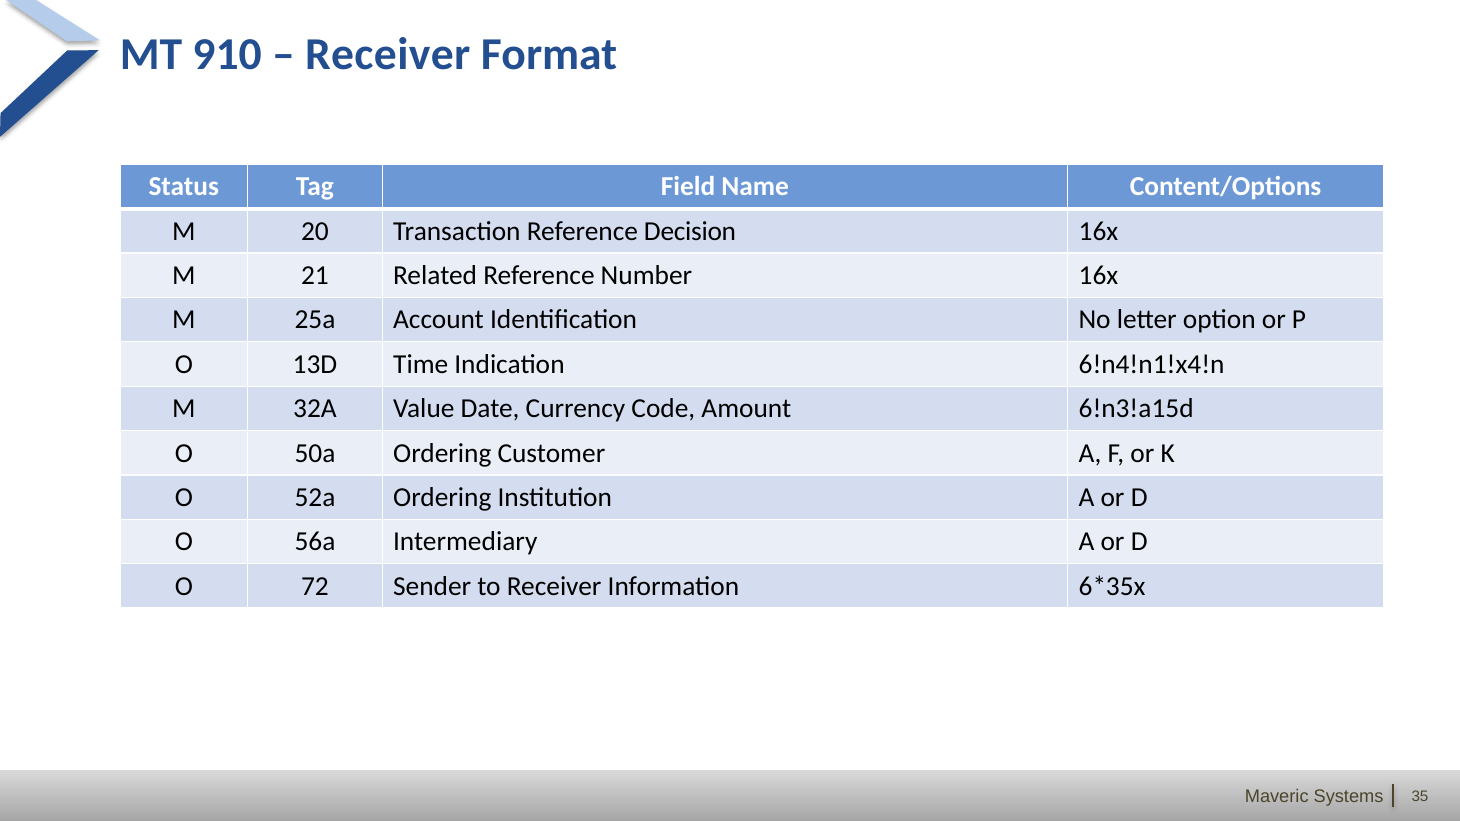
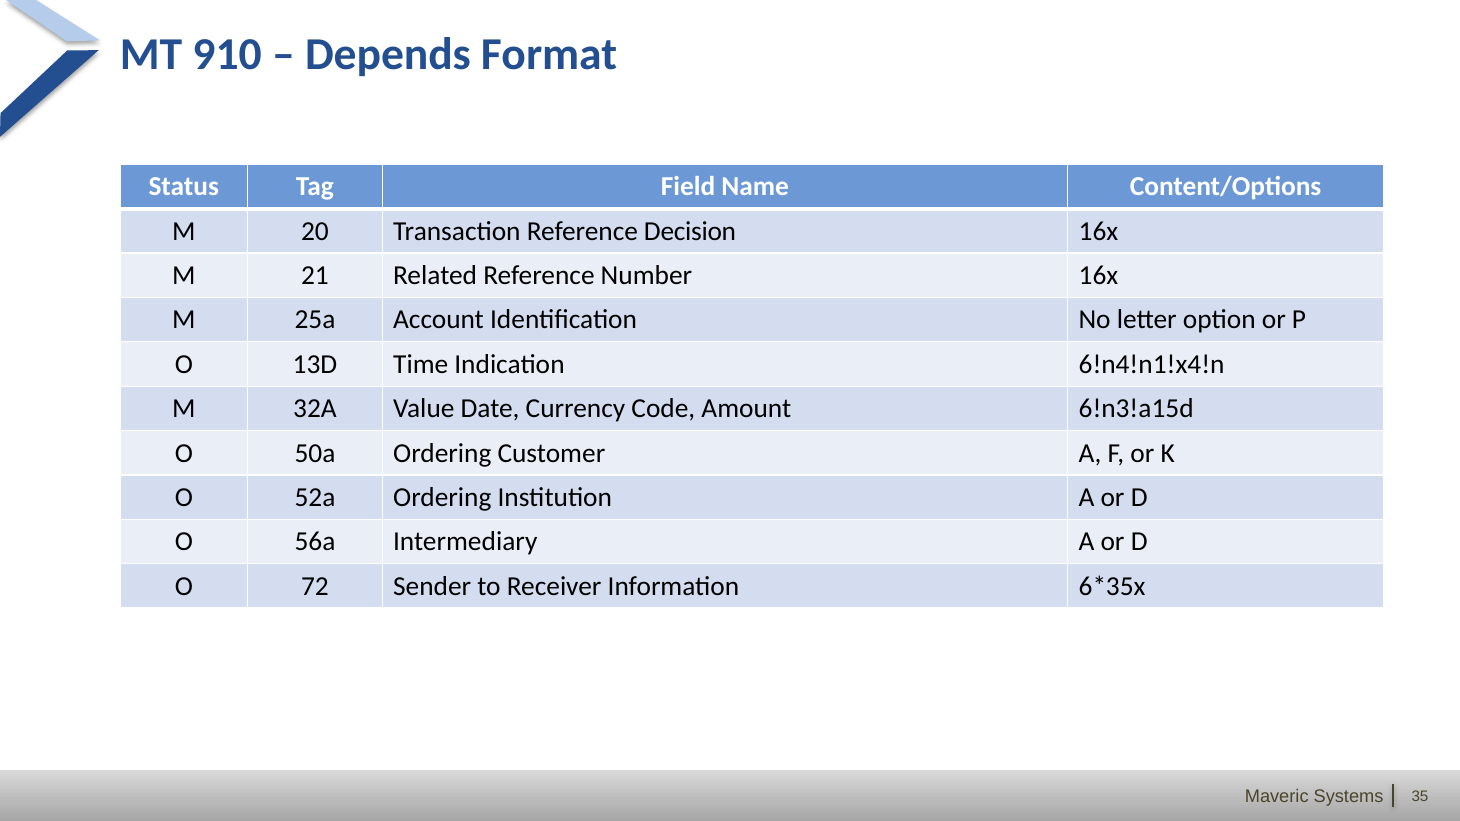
Receiver at (388, 55): Receiver -> Depends
